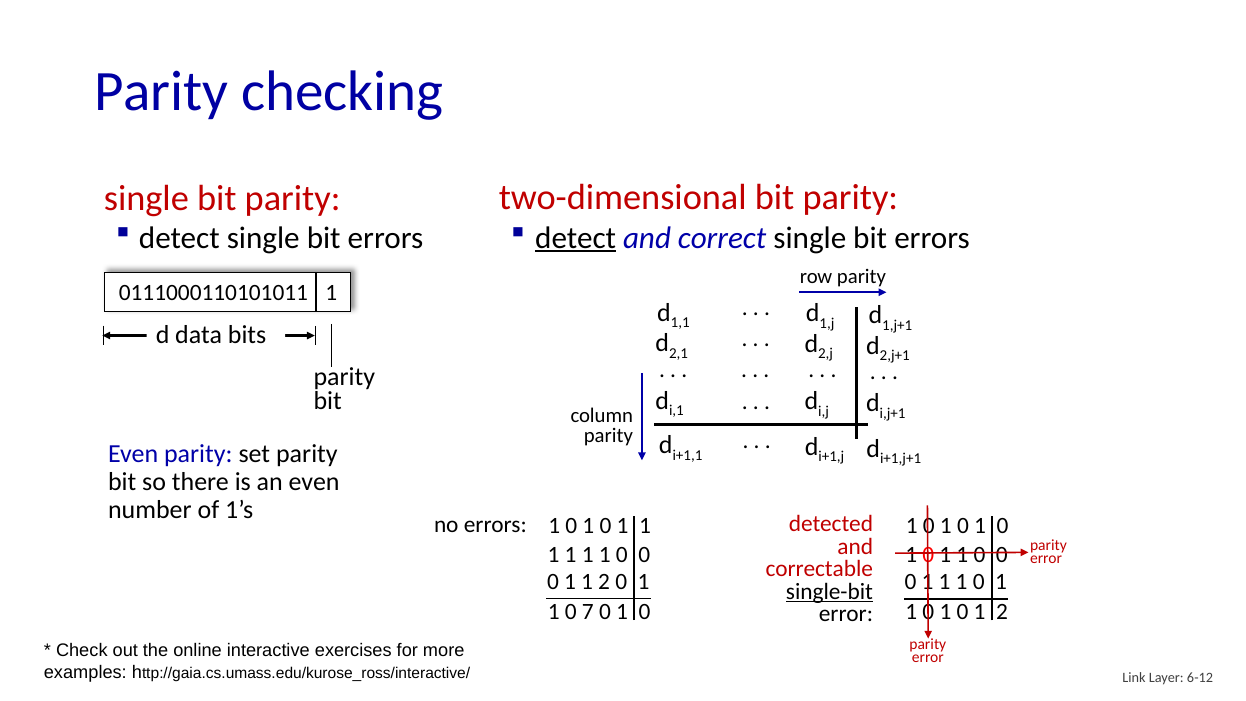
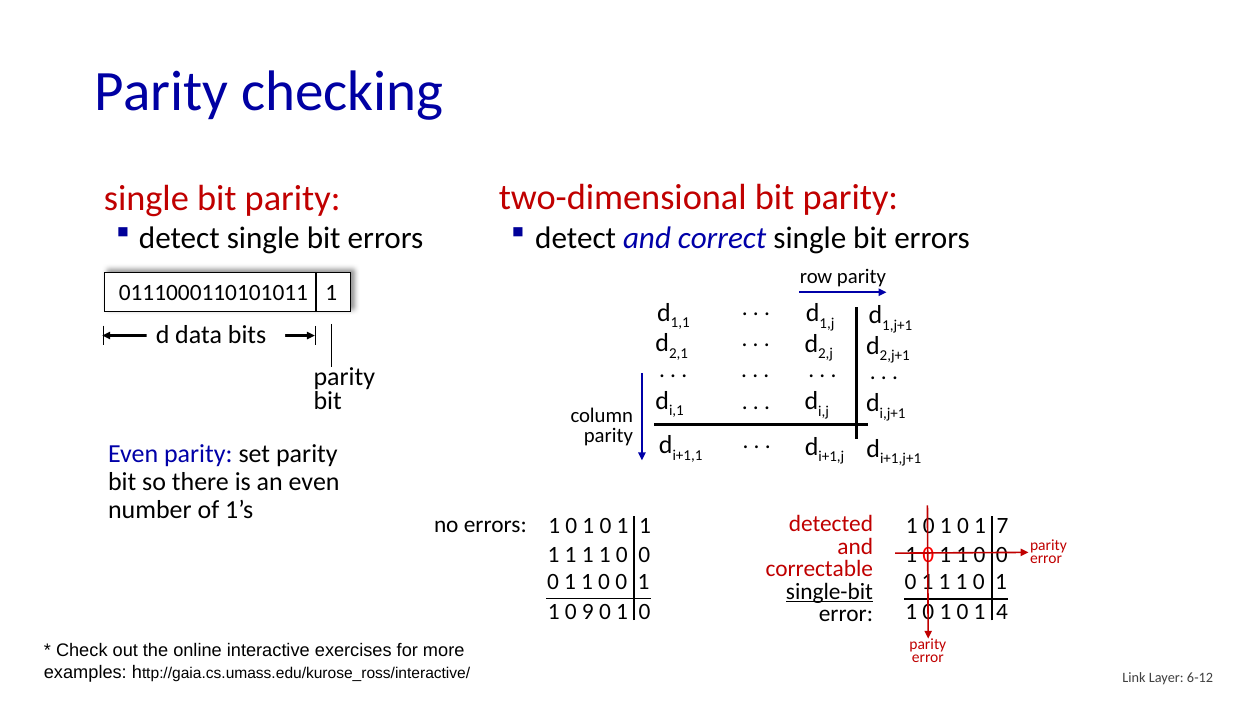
detect at (576, 238) underline: present -> none
0 at (1002, 526): 0 -> 7
2 at (604, 582): 2 -> 0
7: 7 -> 9
0 1 2: 2 -> 4
